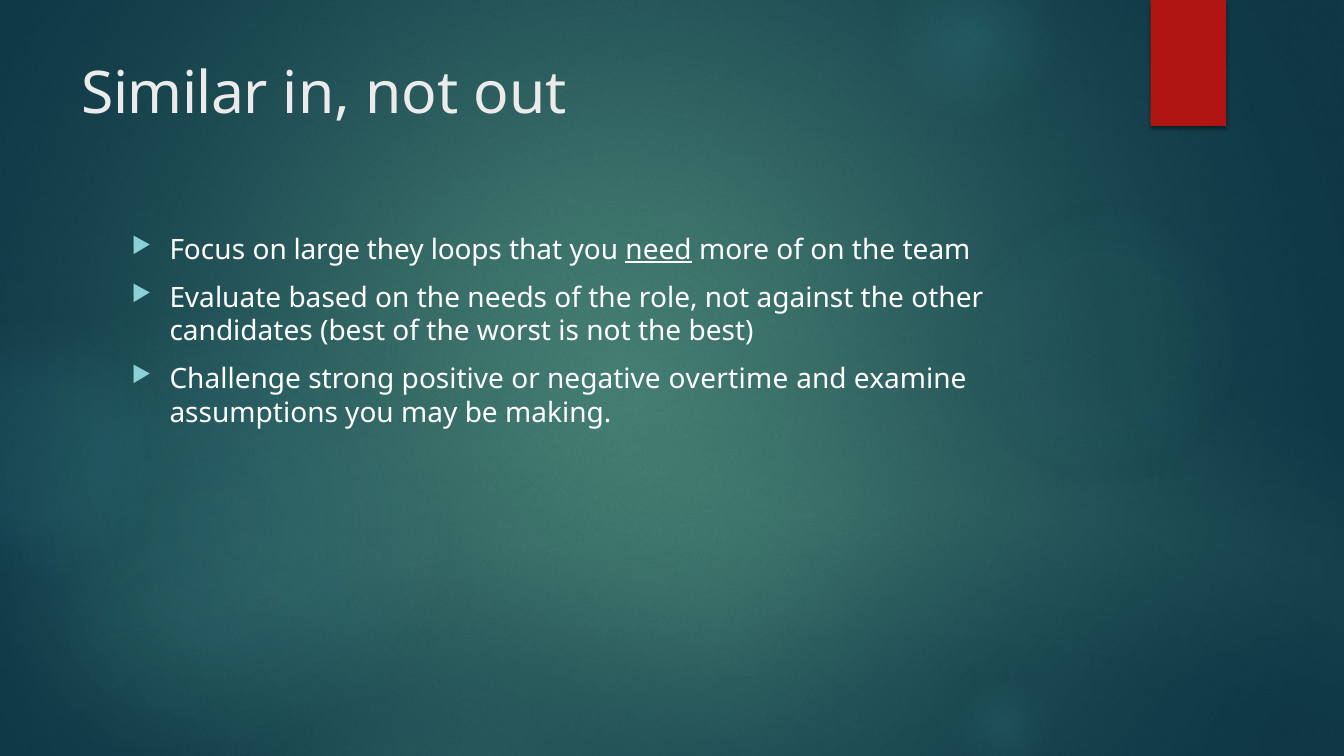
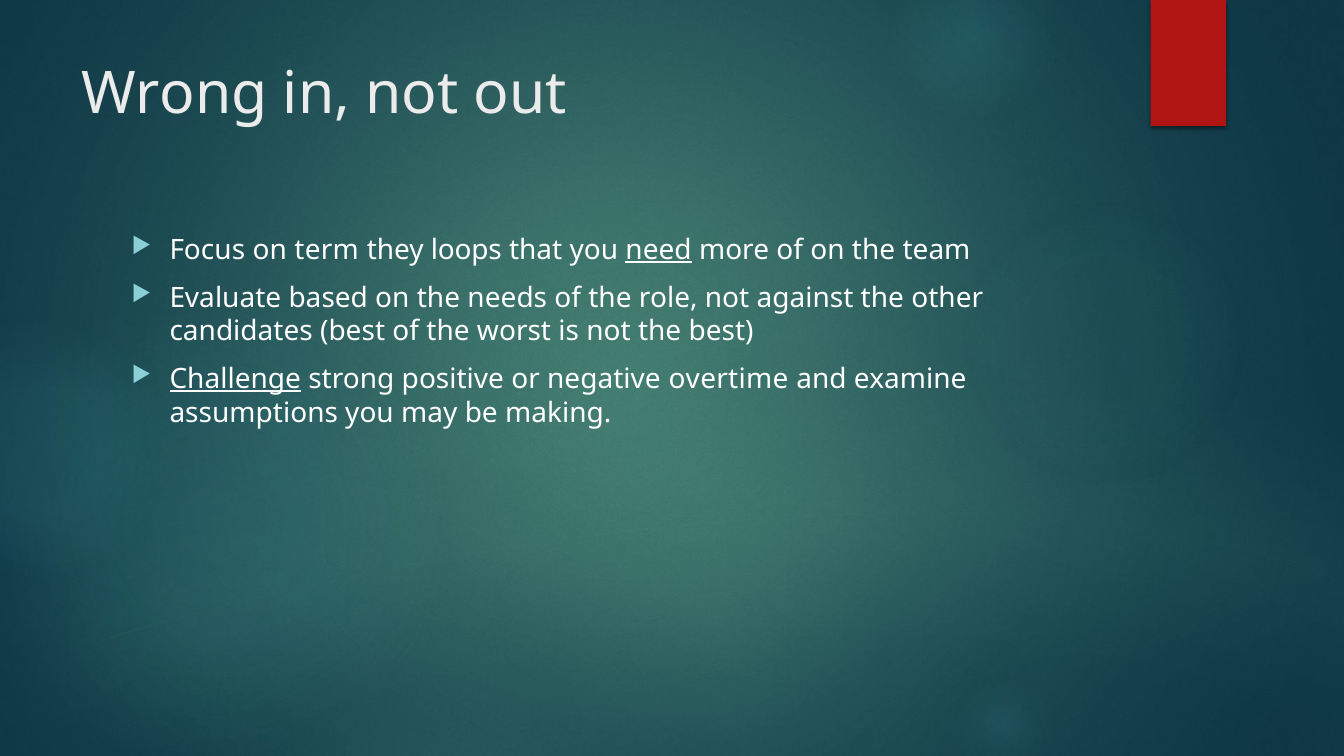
Similar: Similar -> Wrong
large: large -> term
Challenge underline: none -> present
